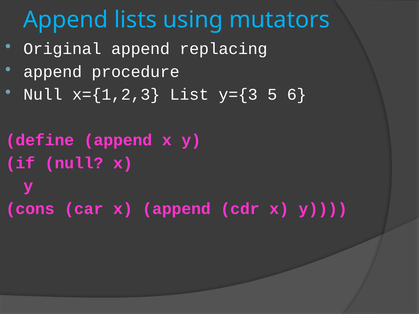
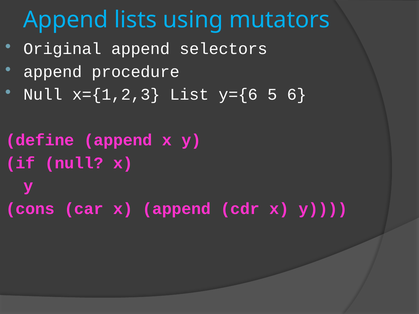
replacing: replacing -> selectors
y={3: y={3 -> y={6
